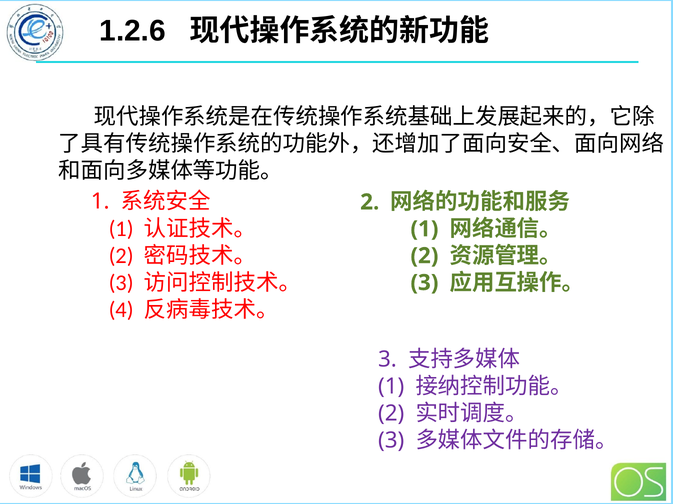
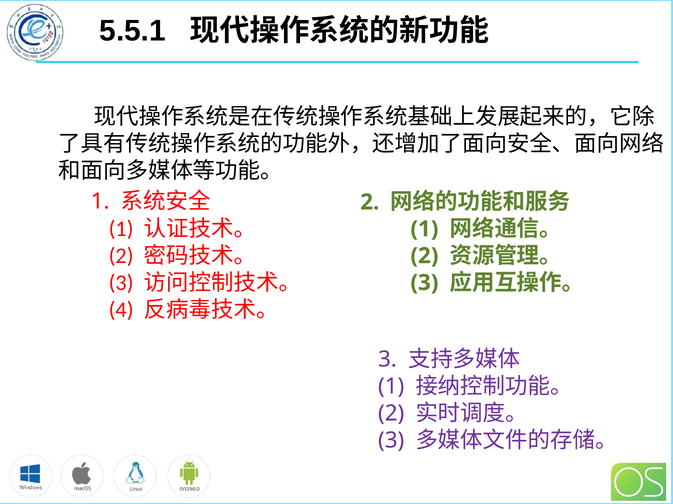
1.2.6: 1.2.6 -> 5.5.1
